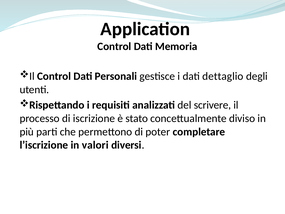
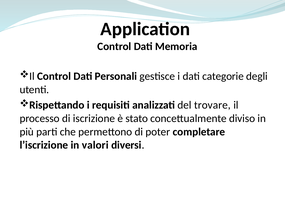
dettaglio: dettaglio -> categorie
scrivere: scrivere -> trovare
